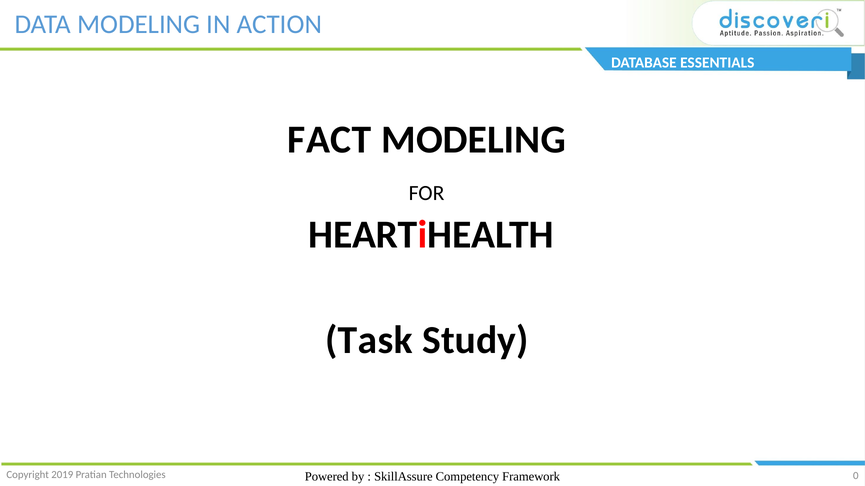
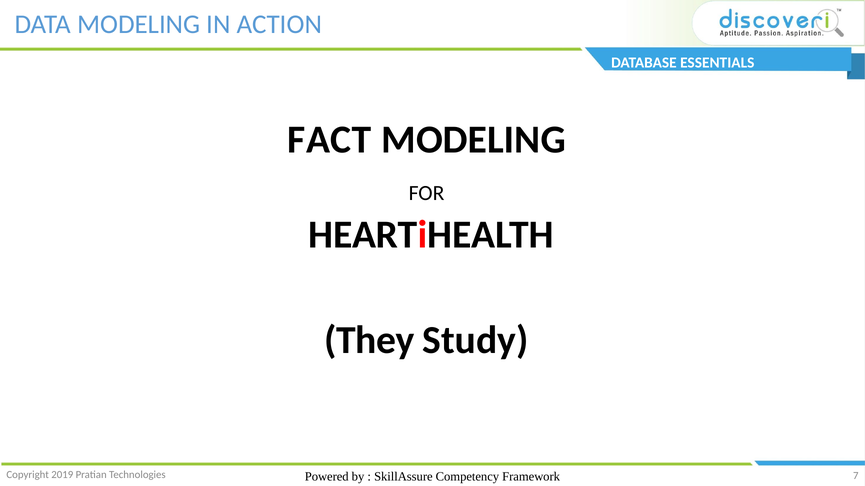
Task: Task -> They
0: 0 -> 7
